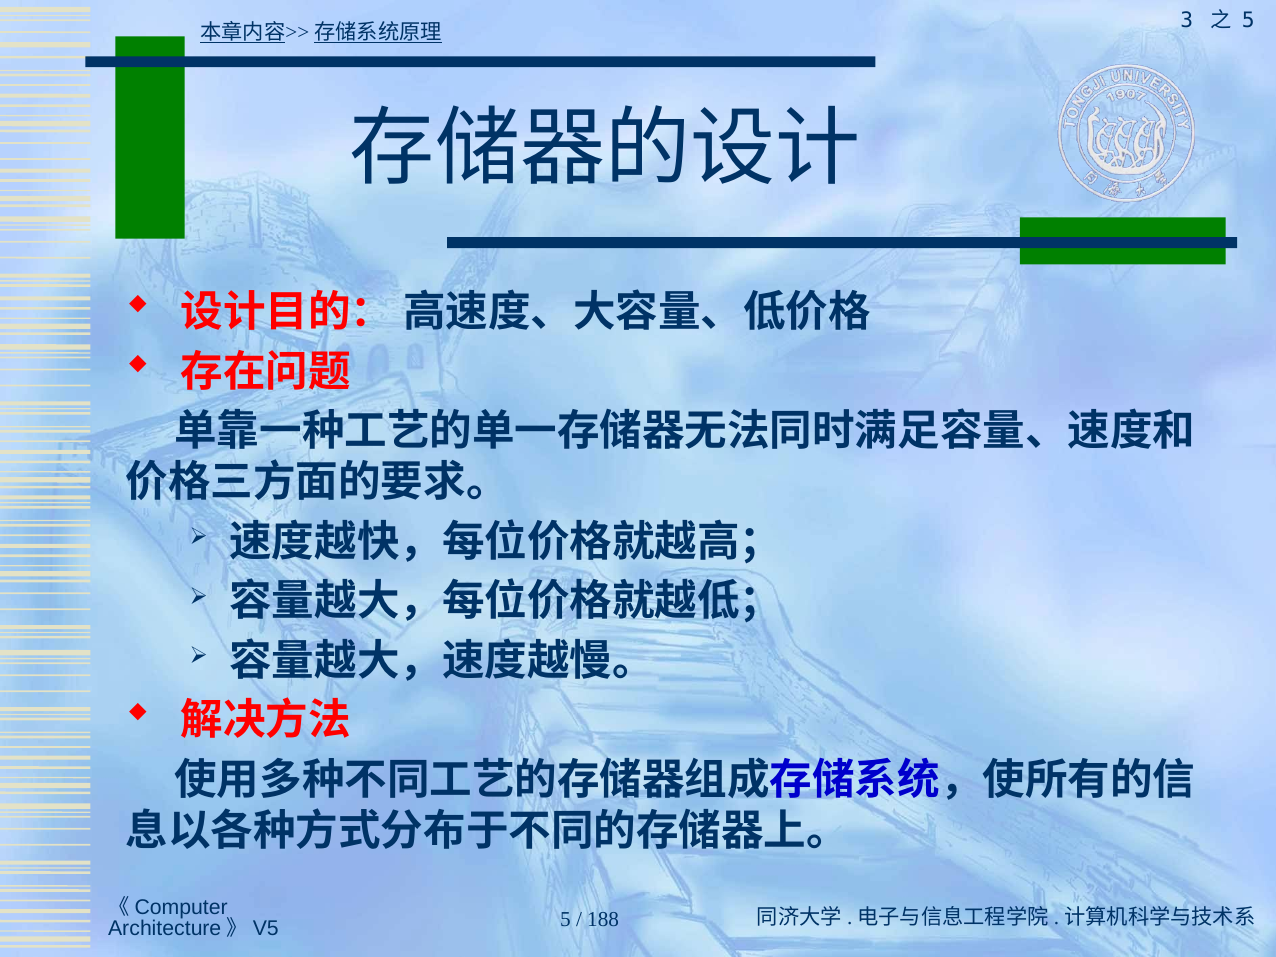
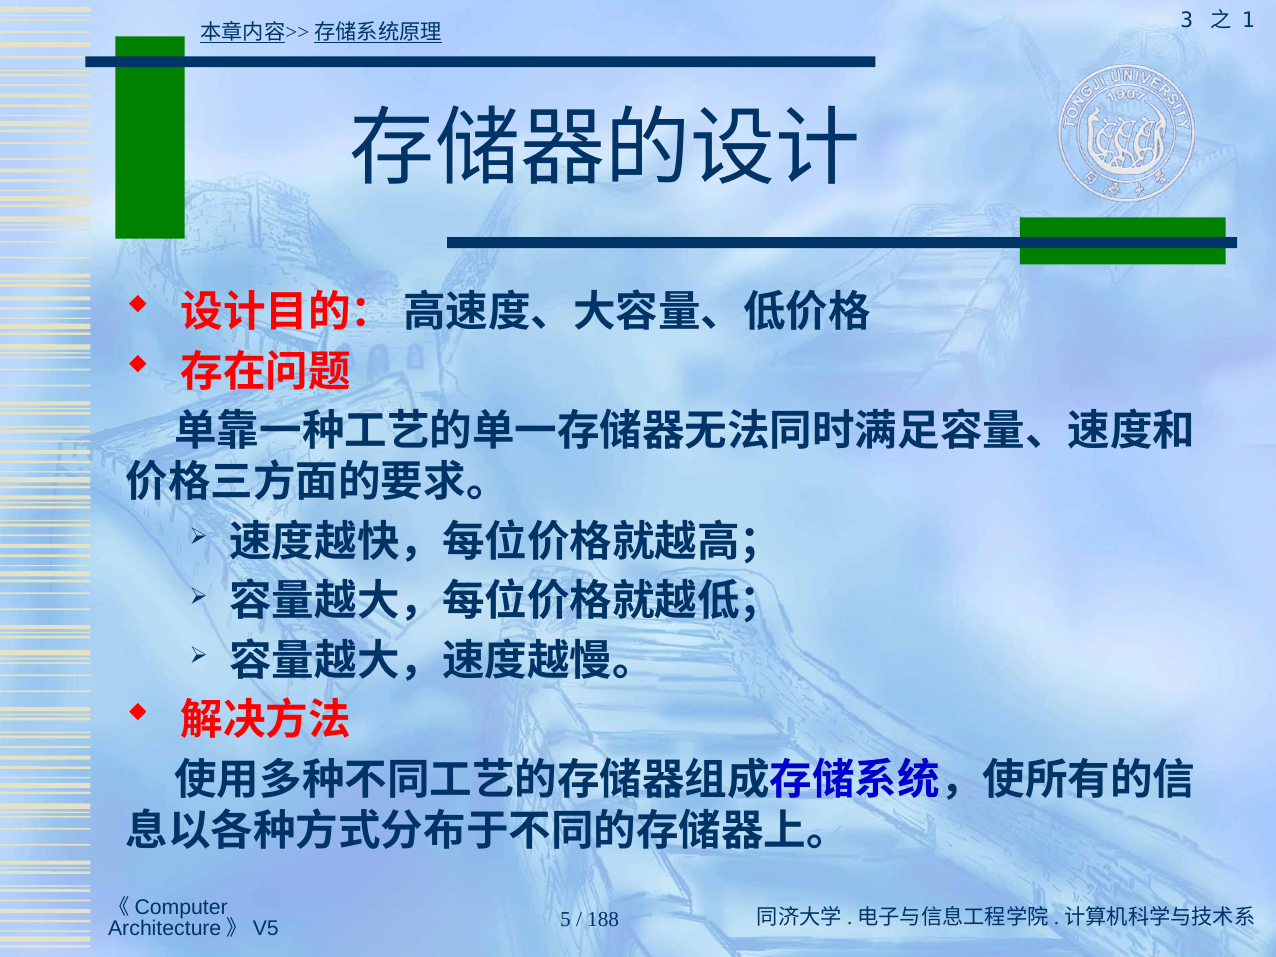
5 at (1248, 21): 5 -> 1
